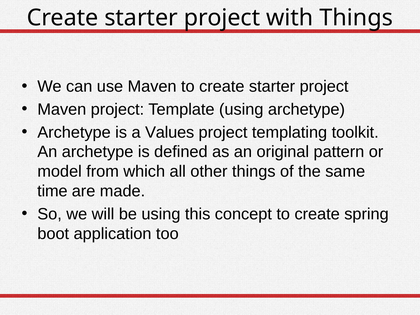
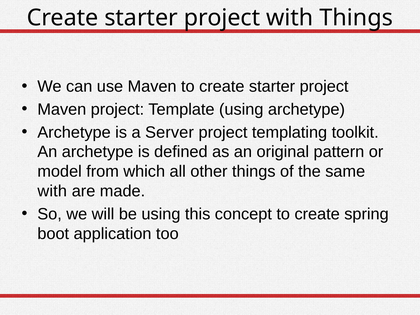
Values: Values -> Server
time at (52, 191): time -> with
